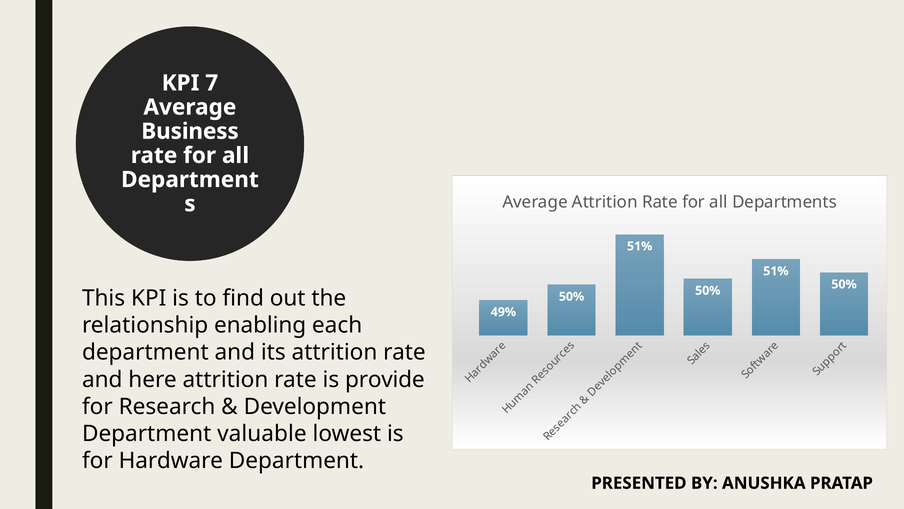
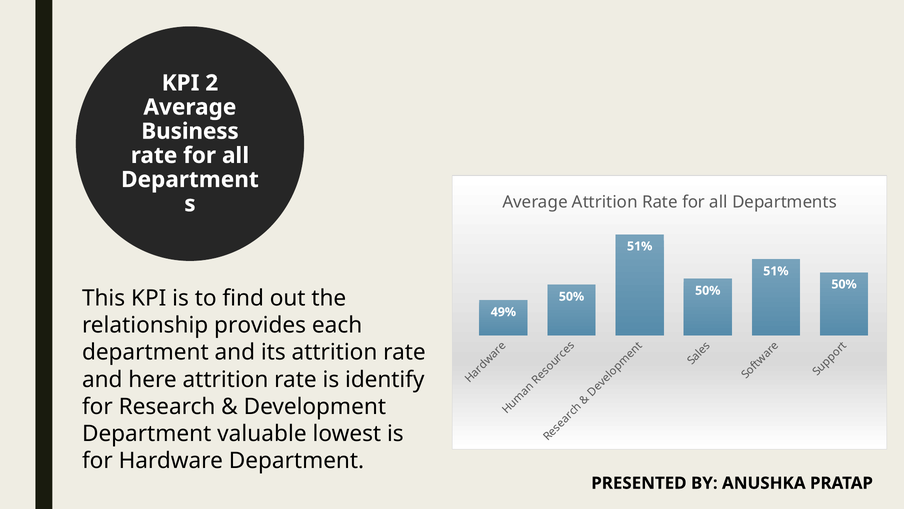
7: 7 -> 2
enabling: enabling -> provides
provide: provide -> identify
